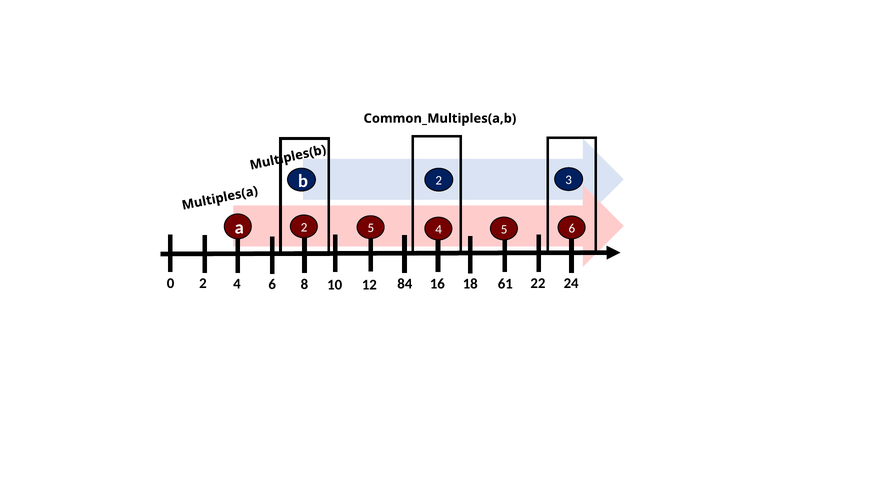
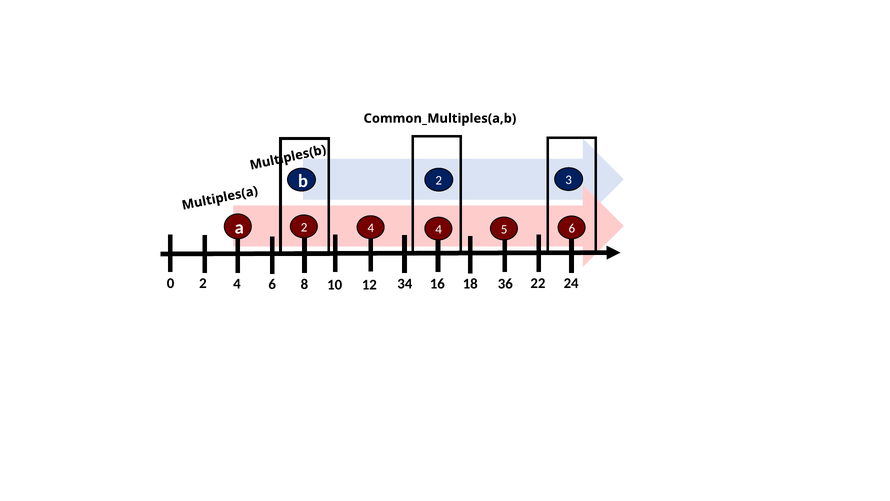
2 5: 5 -> 4
61: 61 -> 36
84: 84 -> 34
